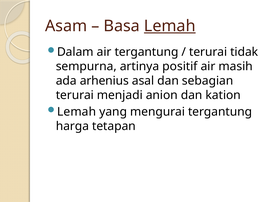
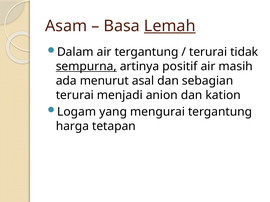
sempurna underline: none -> present
arhenius: arhenius -> menurut
Lemah at (77, 112): Lemah -> Logam
